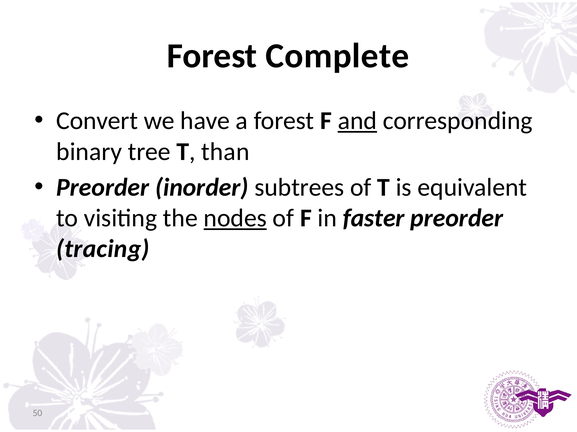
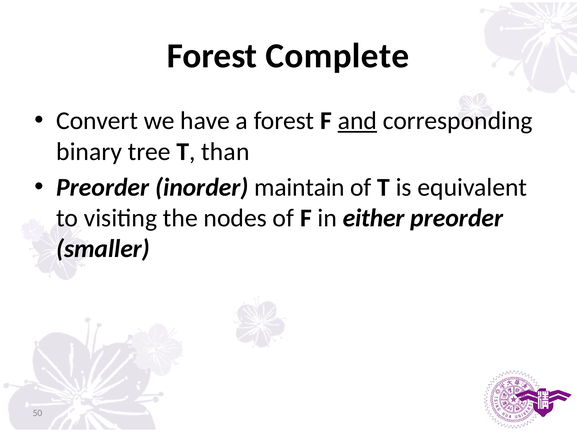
subtrees: subtrees -> maintain
nodes underline: present -> none
faster: faster -> either
tracing: tracing -> smaller
